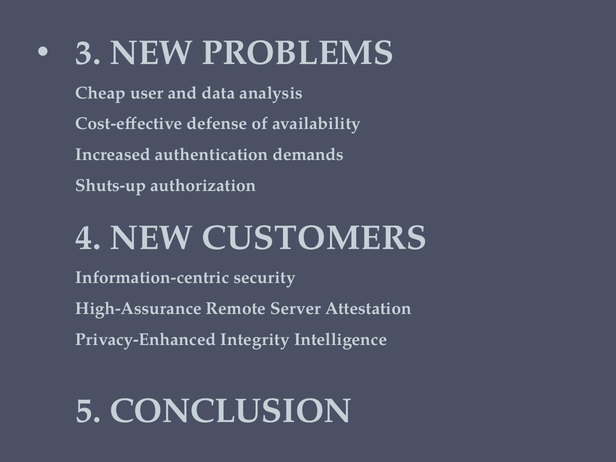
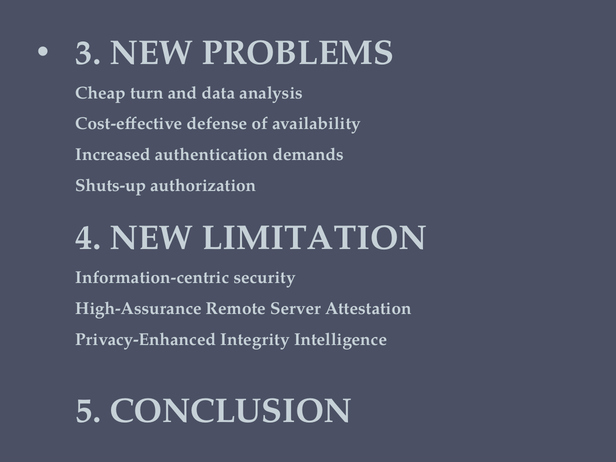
user: user -> turn
CUSTOMERS: CUSTOMERS -> LIMITATION
